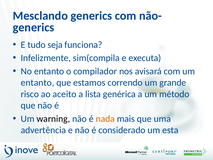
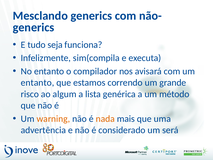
aceito: aceito -> algum
warning colour: black -> orange
esta: esta -> será
